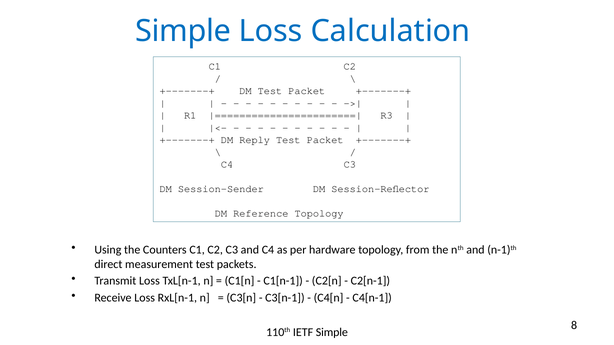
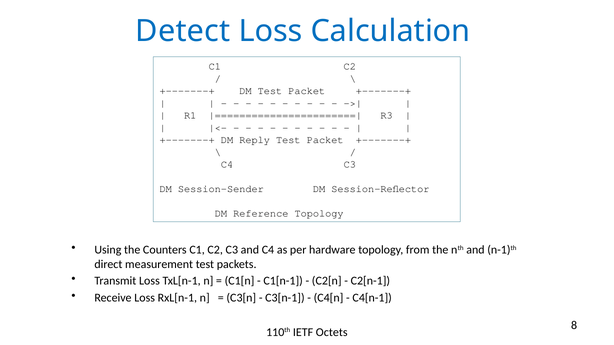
Simple at (183, 31): Simple -> Detect
IETF Simple: Simple -> Octets
